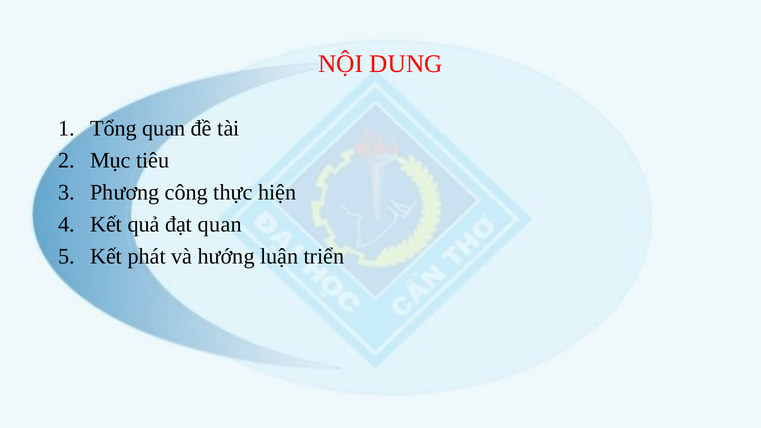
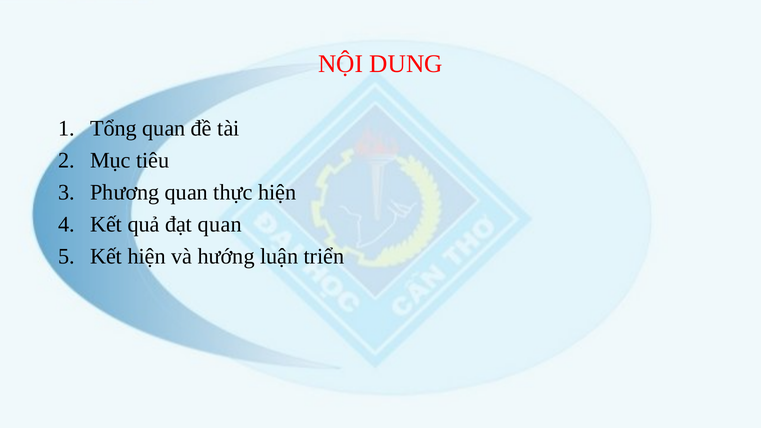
Phương công: công -> quan
Kết phát: phát -> hiện
